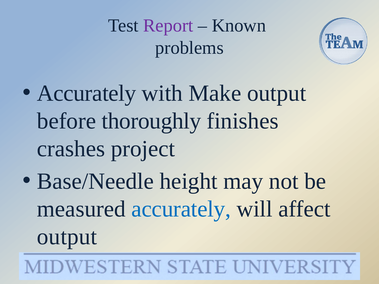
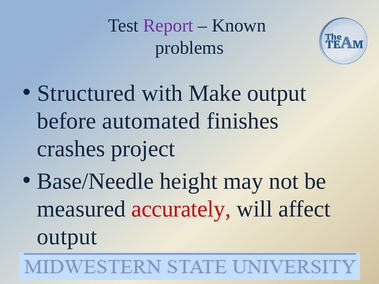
Accurately at (87, 93): Accurately -> Structured
thoroughly: thoroughly -> automated
accurately at (181, 209) colour: blue -> red
